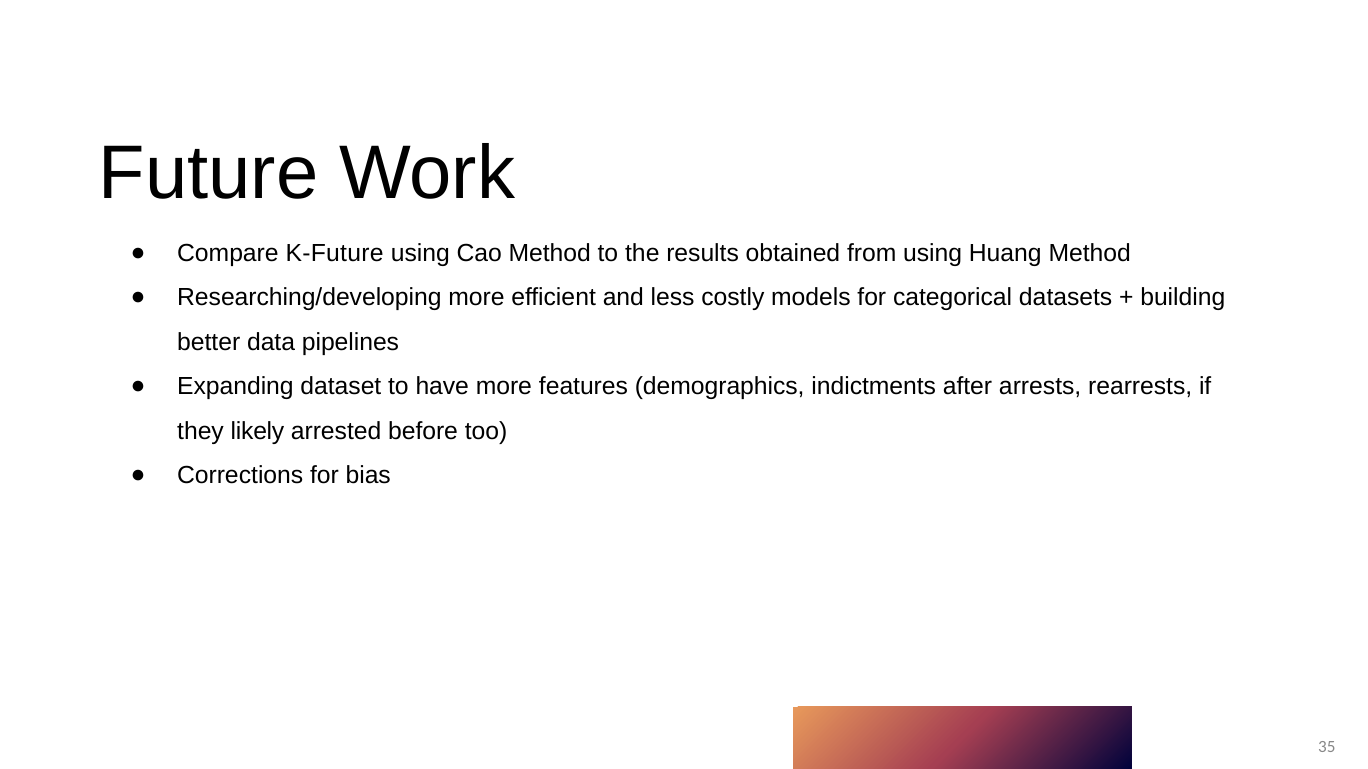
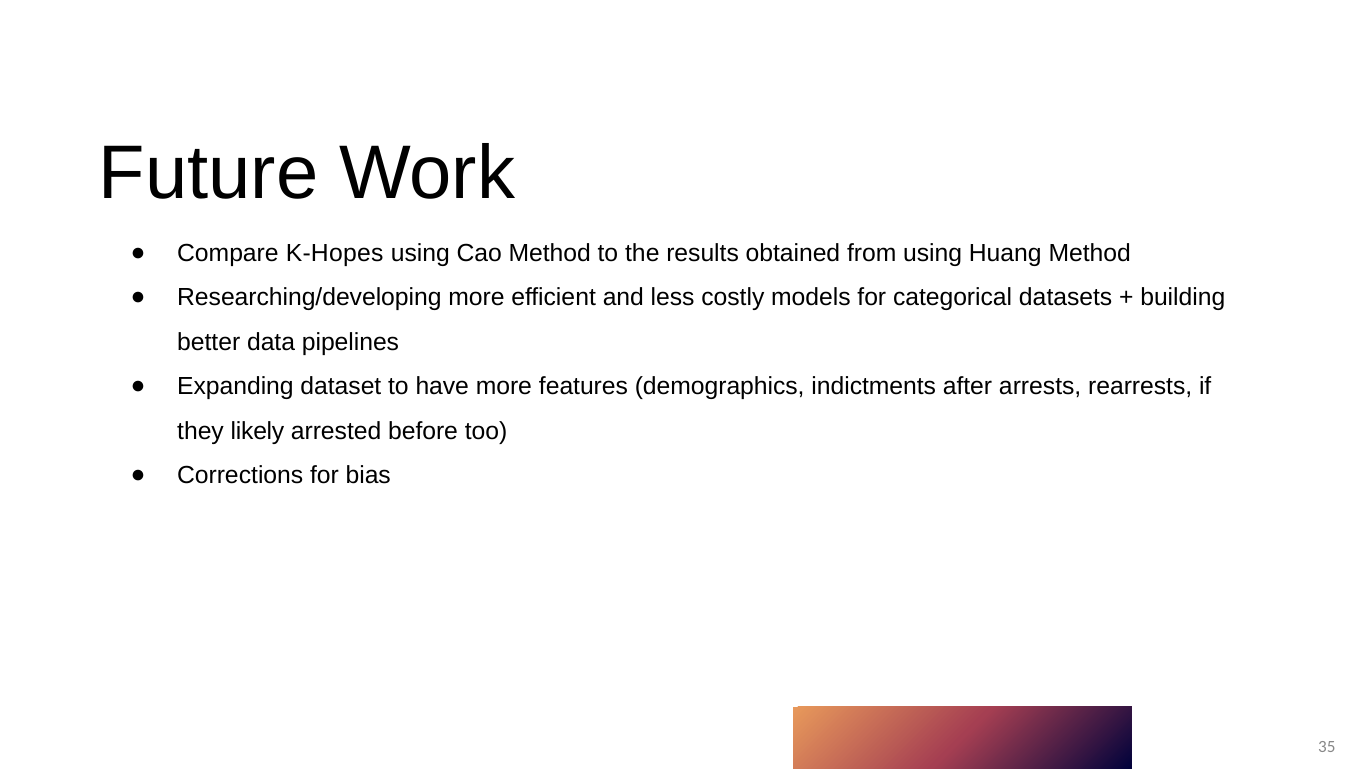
K-Future: K-Future -> K-Hopes
